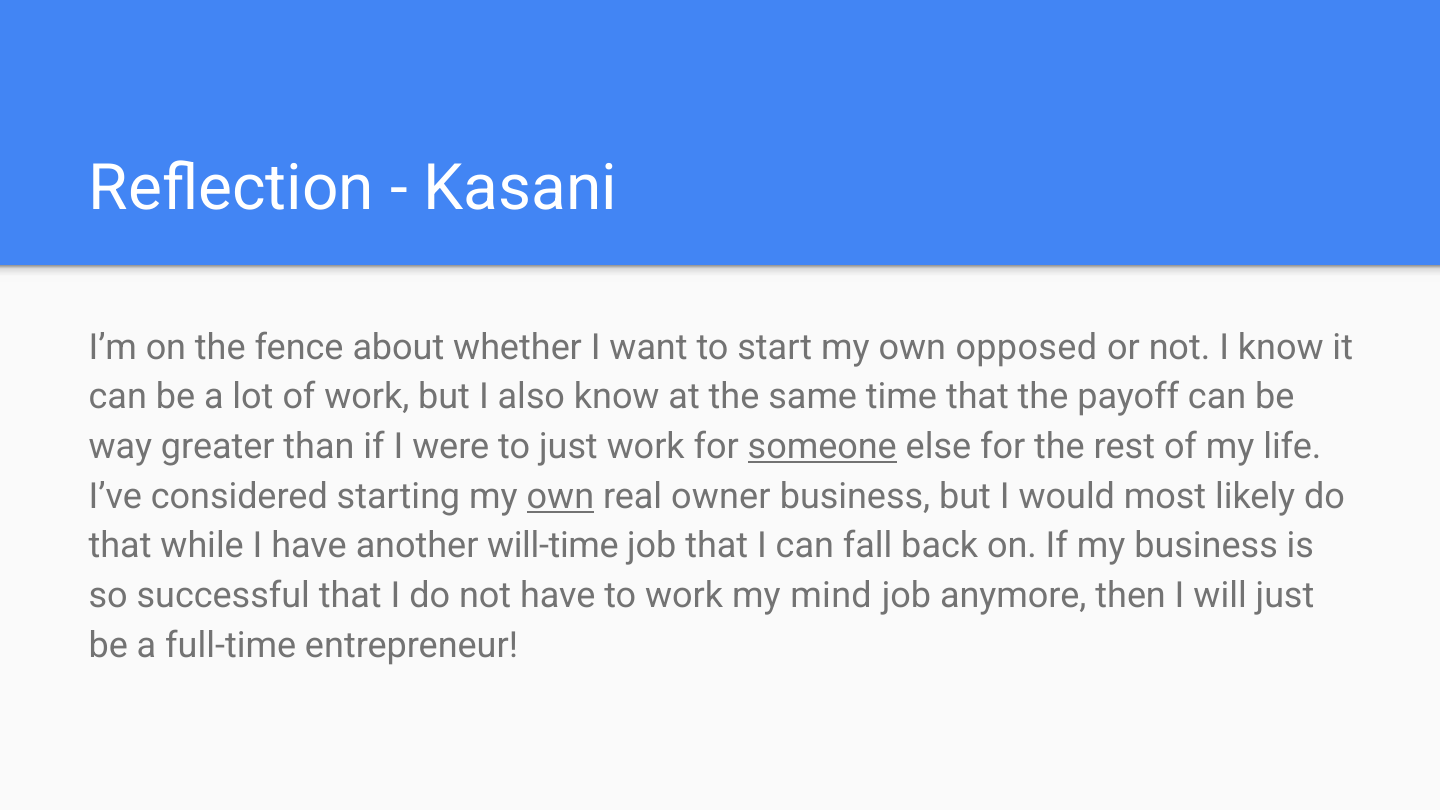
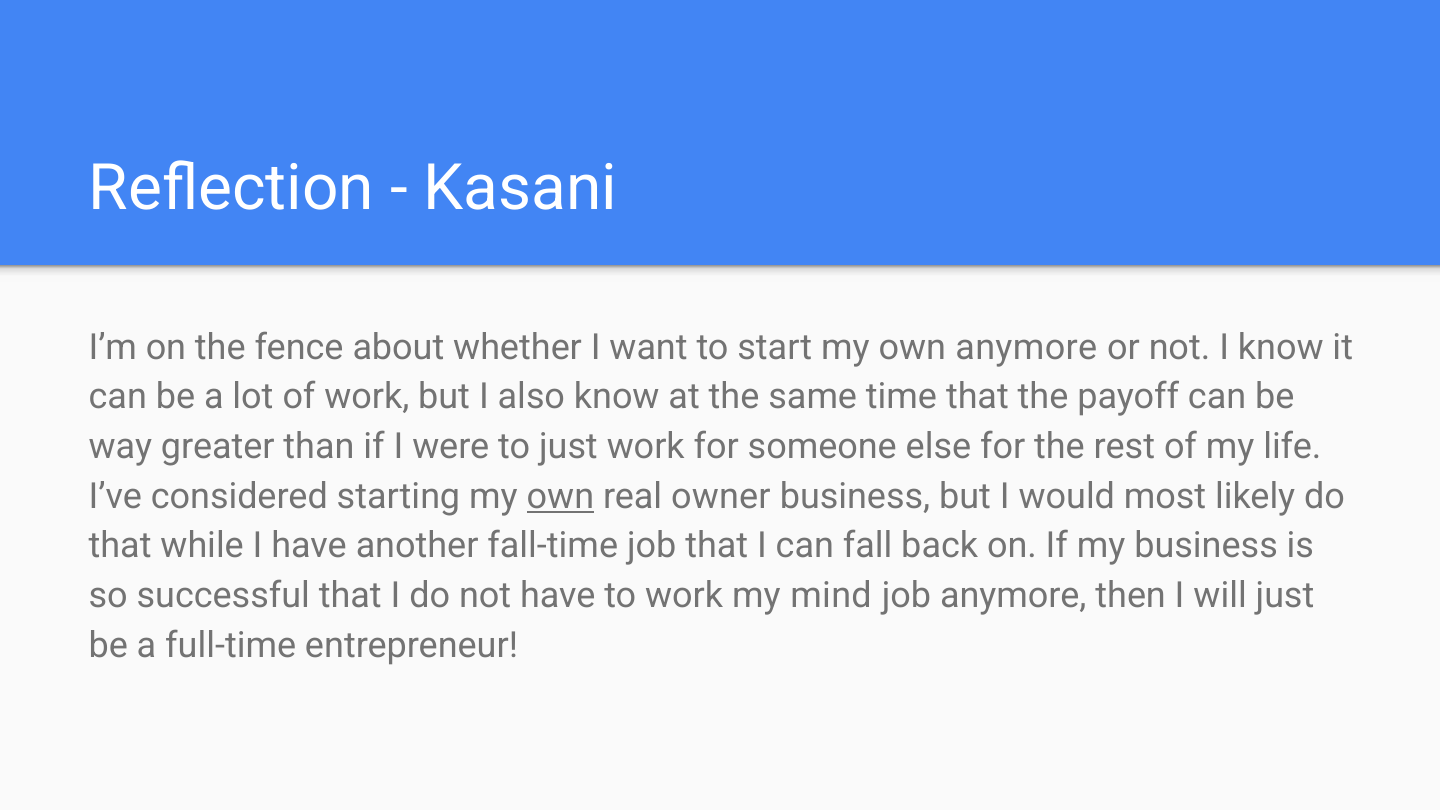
own opposed: opposed -> anymore
someone underline: present -> none
will-time: will-time -> fall-time
